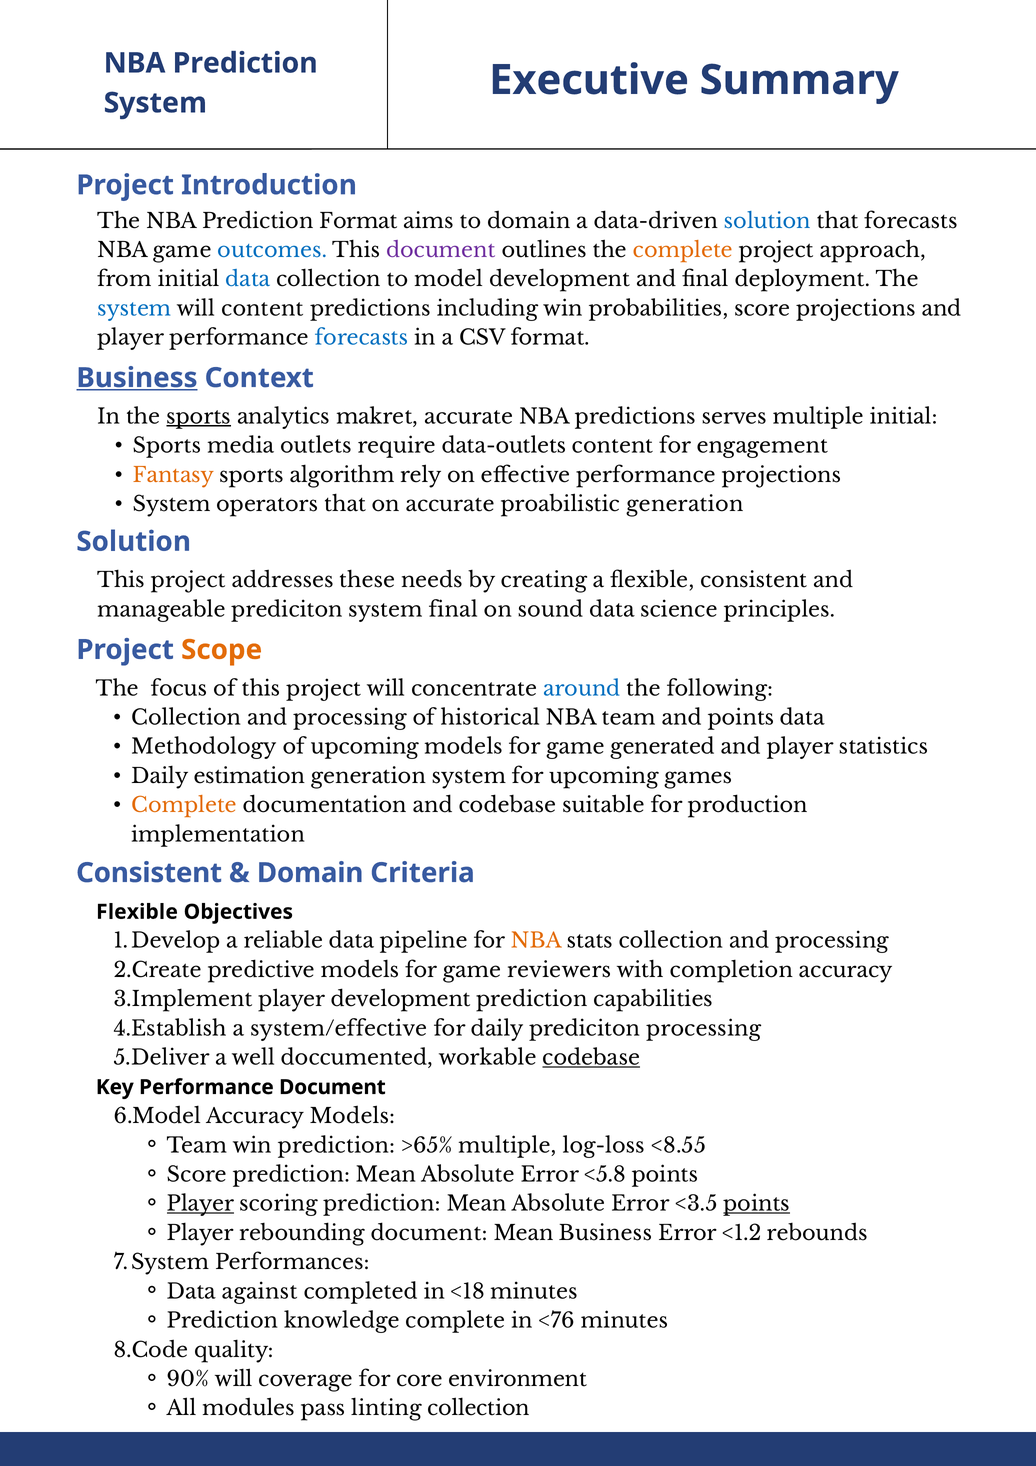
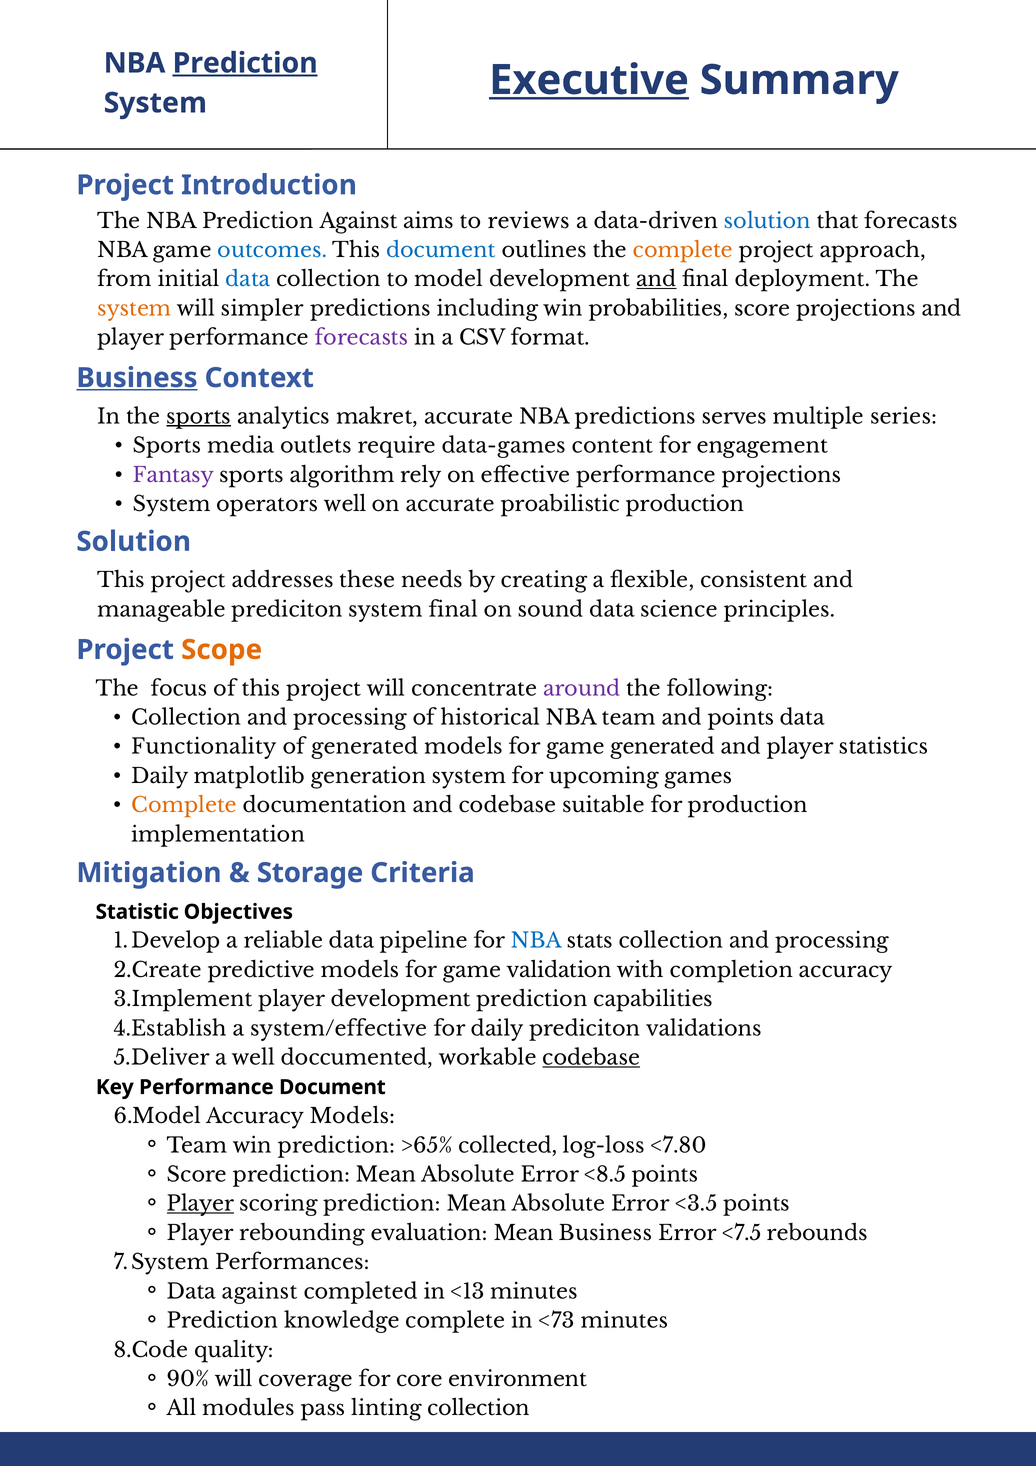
Prediction at (245, 63) underline: none -> present
Executive underline: none -> present
Prediction Format: Format -> Against
to domain: domain -> reviews
document at (441, 250) colour: purple -> blue
and at (656, 280) underline: none -> present
system at (134, 309) colour: blue -> orange
will content: content -> simpler
forecasts at (362, 338) colour: blue -> purple
multiple initial: initial -> series
data-outlets: data-outlets -> data-games
Fantasy colour: orange -> purple
operators that: that -> well
proabilistic generation: generation -> production
around colour: blue -> purple
Methodology: Methodology -> Functionality
of upcoming: upcoming -> generated
estimation: estimation -> matplotlib
Consistent at (149, 873): Consistent -> Mitigation
Domain at (310, 873): Domain -> Storage
Flexible at (137, 912): Flexible -> Statistic
NBA at (536, 941) colour: orange -> blue
reviewers: reviewers -> validation
prediciton processing: processing -> validations
>65% multiple: multiple -> collected
<8.55: <8.55 -> <7.80
<5.8: <5.8 -> <8.5
points at (757, 1204) underline: present -> none
rebounding document: document -> evaluation
<1.2: <1.2 -> <7.5
<18: <18 -> <13
<76: <76 -> <73
